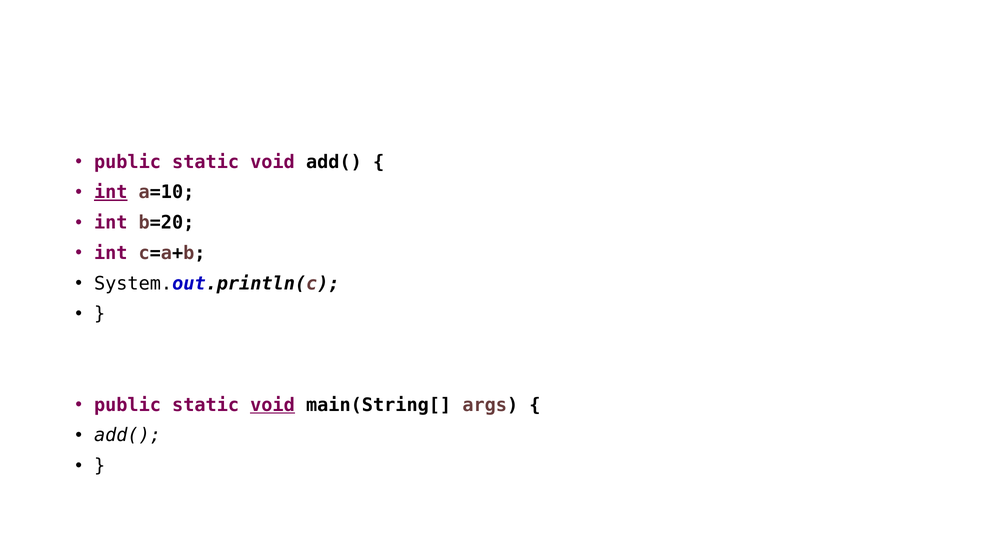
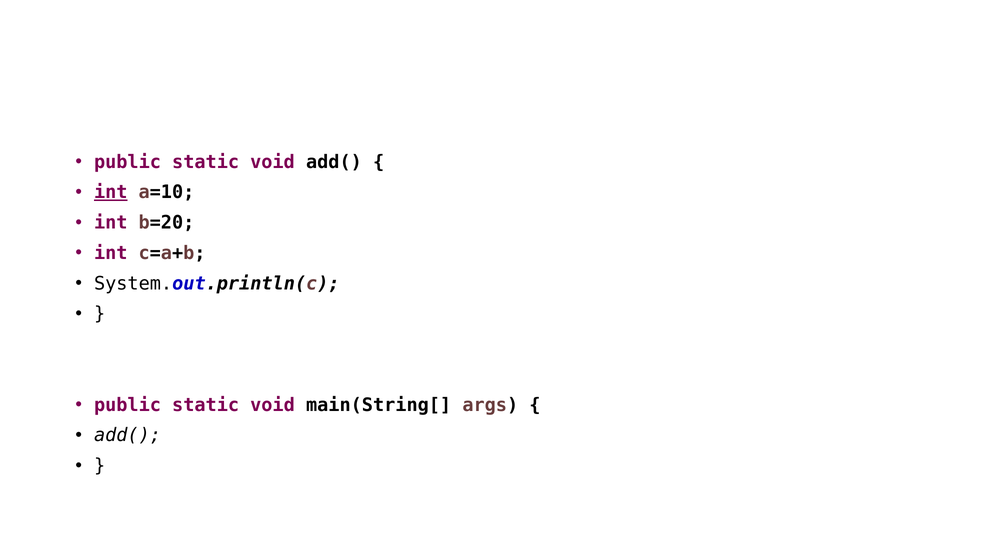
void at (273, 405) underline: present -> none
